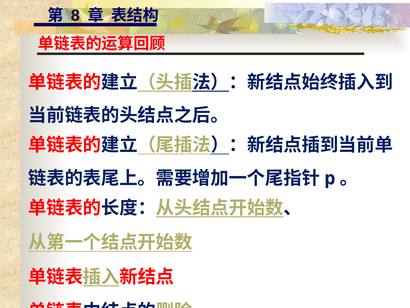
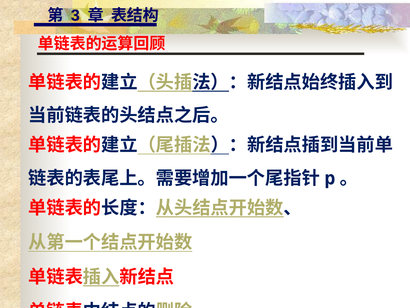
8: 8 -> 3
